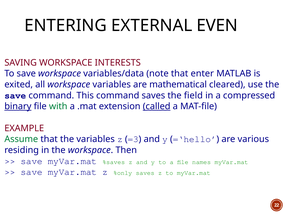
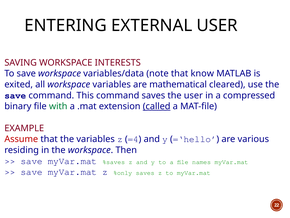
EXTERNAL EVEN: EVEN -> USER
enter: enter -> know
the field: field -> user
binary underline: present -> none
Assume colour: green -> red
=3: =3 -> =4
